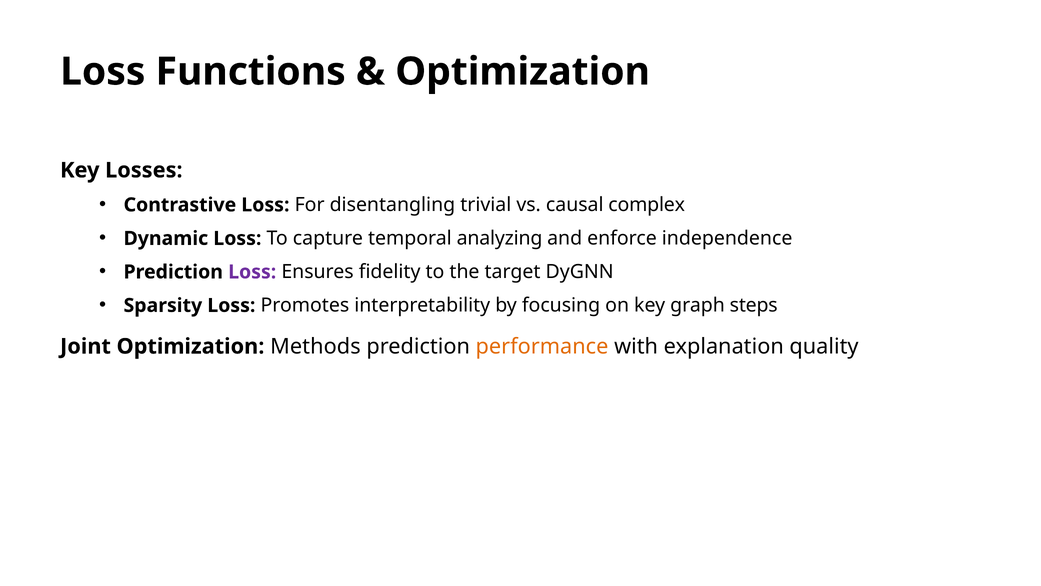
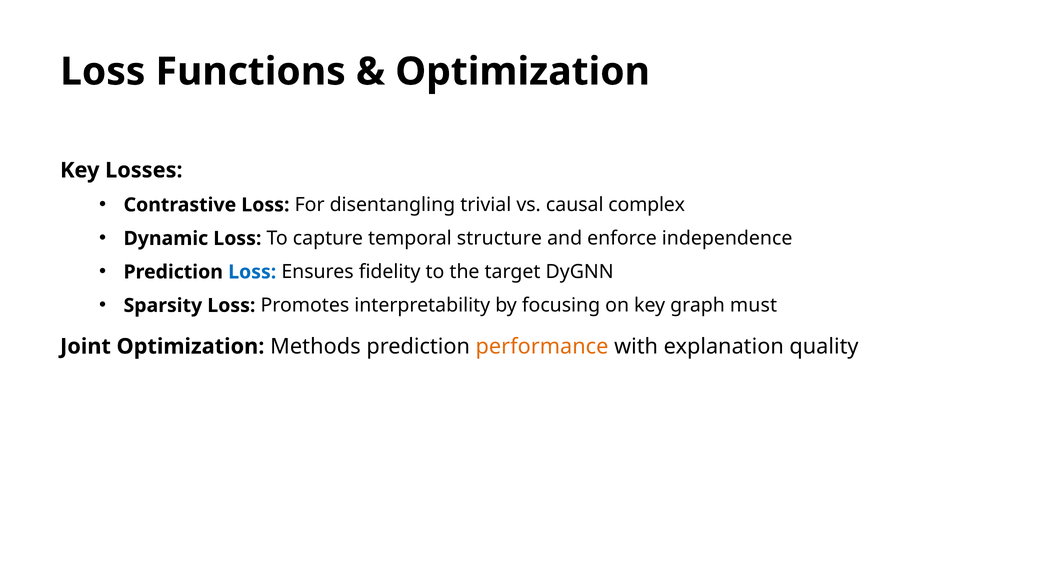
analyzing: analyzing -> structure
Loss at (252, 272) colour: purple -> blue
steps: steps -> must
